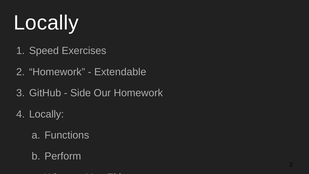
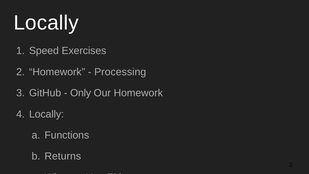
Extendable: Extendable -> Processing
Side: Side -> Only
Perform: Perform -> Returns
